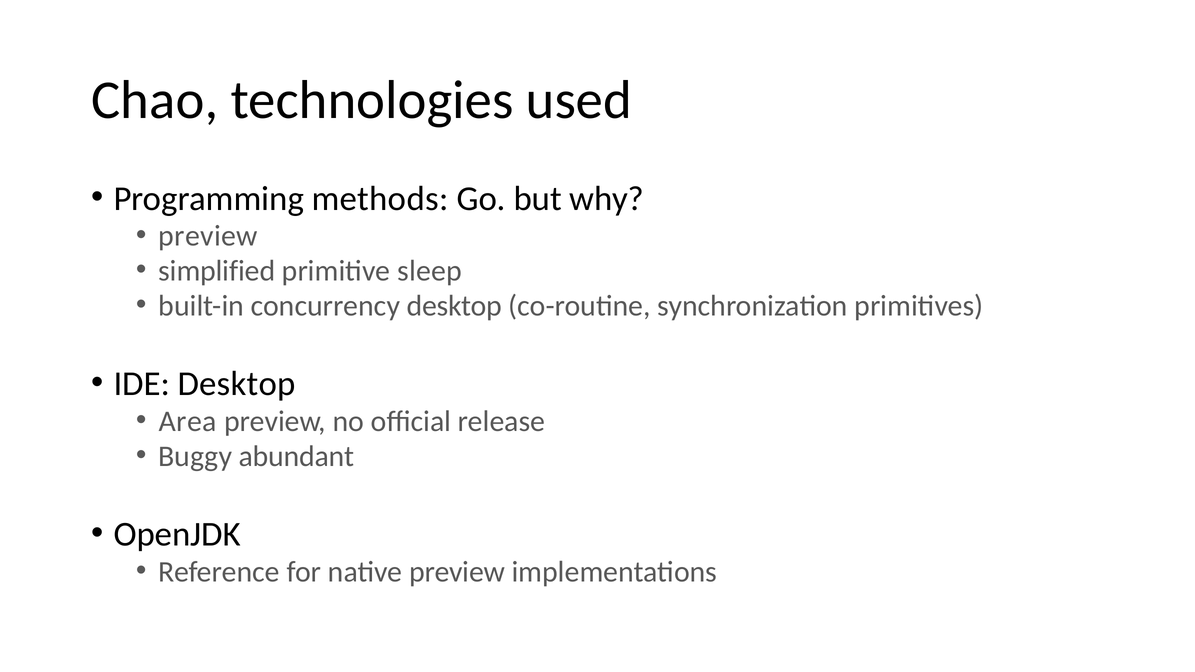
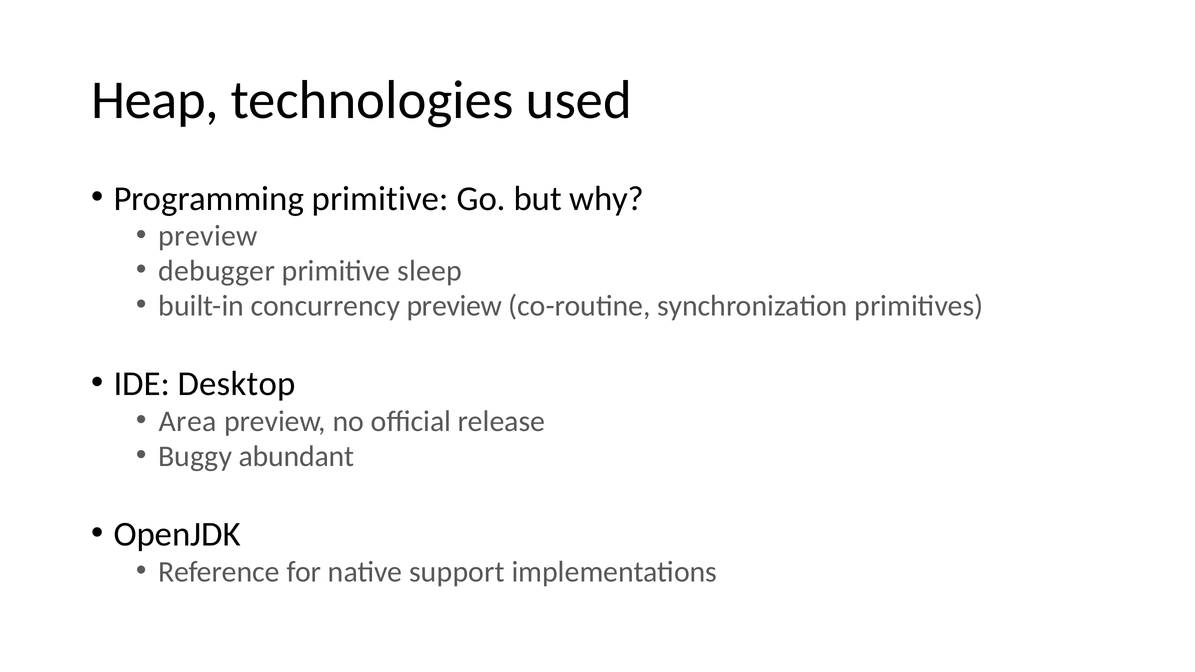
Chao: Chao -> Heap
Programming methods: methods -> primitive
simplified: simplified -> debugger
concurrency desktop: desktop -> preview
native preview: preview -> support
